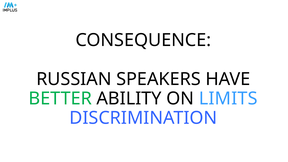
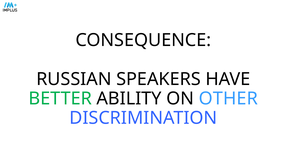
LIMITS: LIMITS -> OTHER
